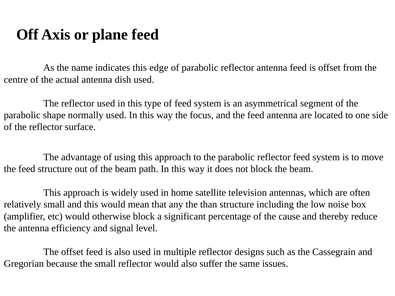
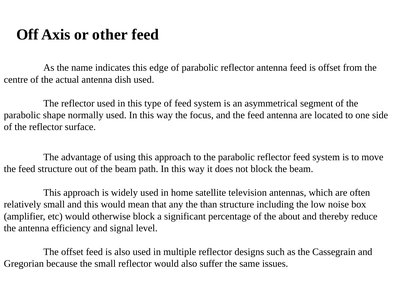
plane: plane -> other
cause: cause -> about
